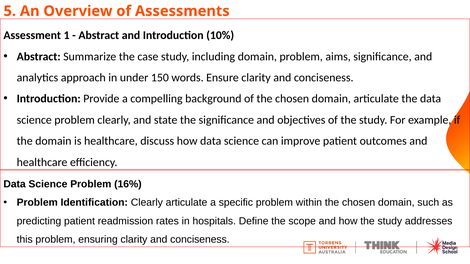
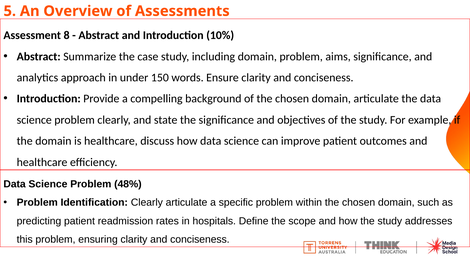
1: 1 -> 8
16%: 16% -> 48%
